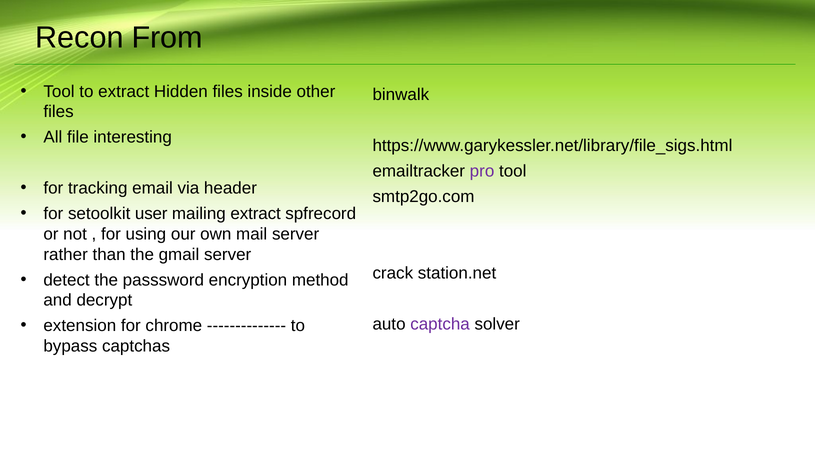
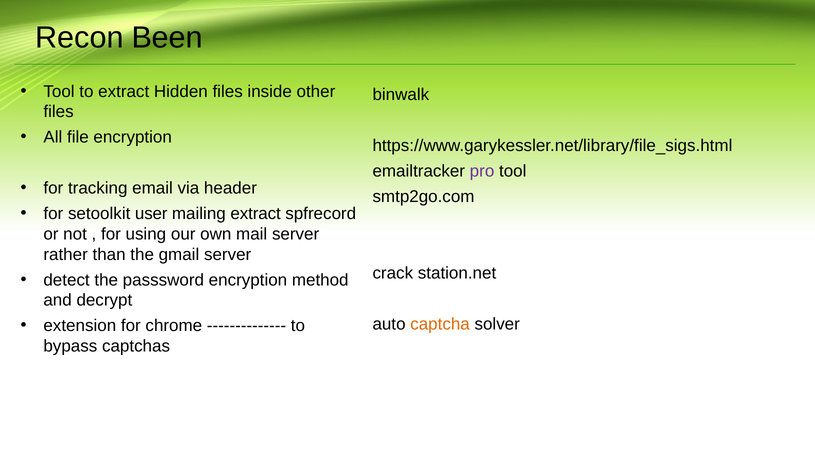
From: From -> Been
file interesting: interesting -> encryption
captcha colour: purple -> orange
